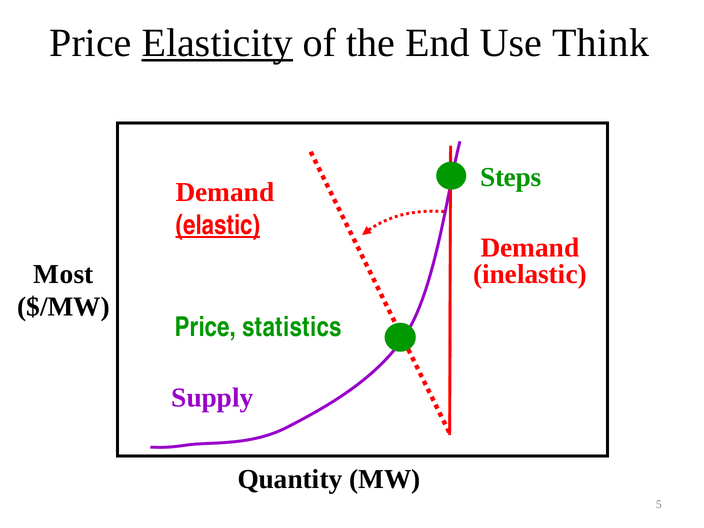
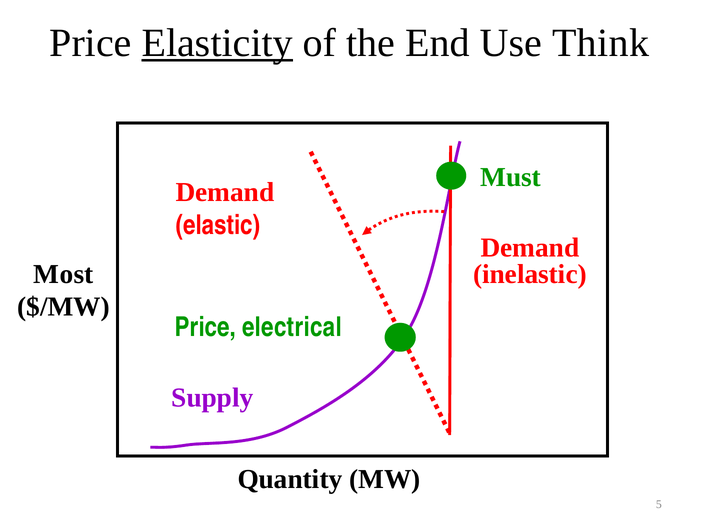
Steps: Steps -> Must
elastic underline: present -> none
statistics: statistics -> electrical
